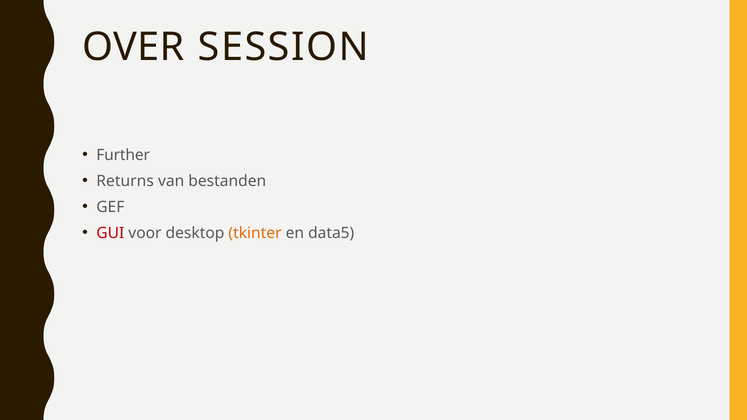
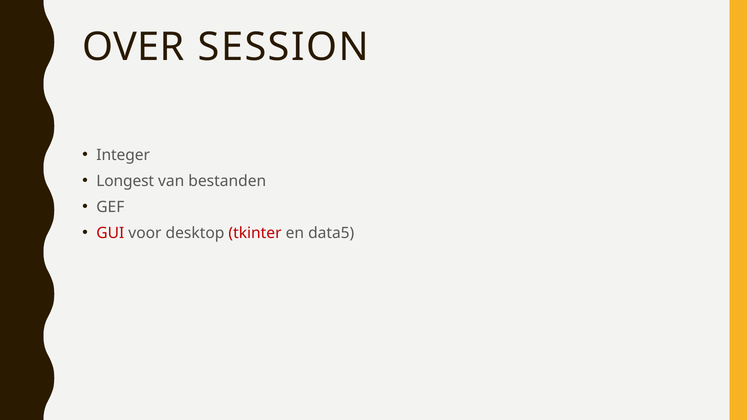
Further: Further -> Integer
Returns: Returns -> Longest
tkinter colour: orange -> red
